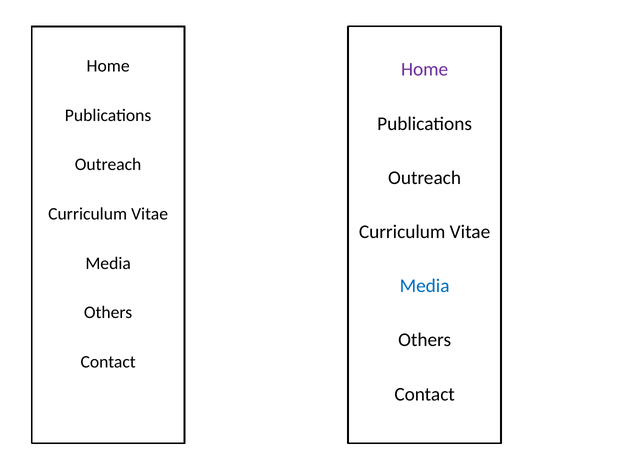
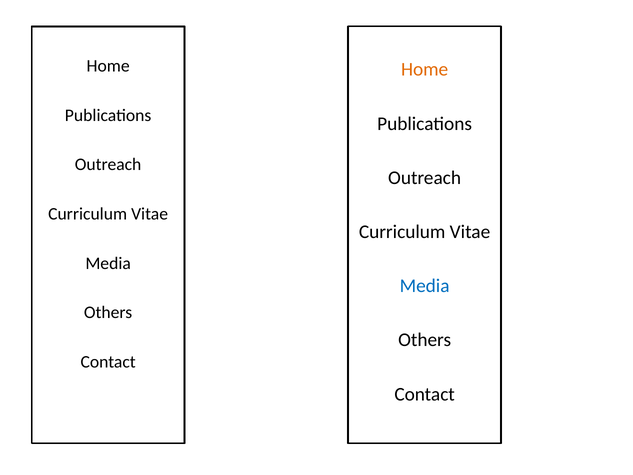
Home at (425, 69) colour: purple -> orange
